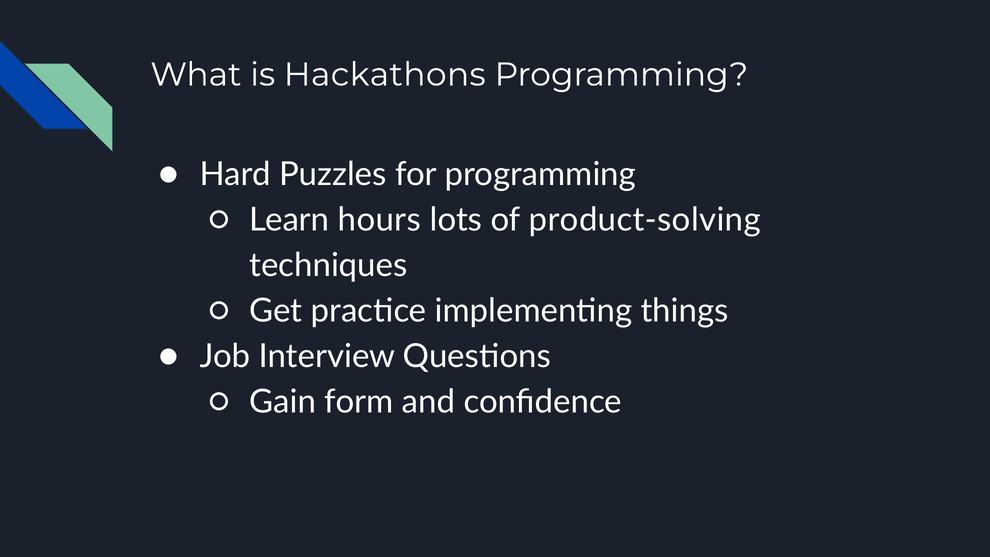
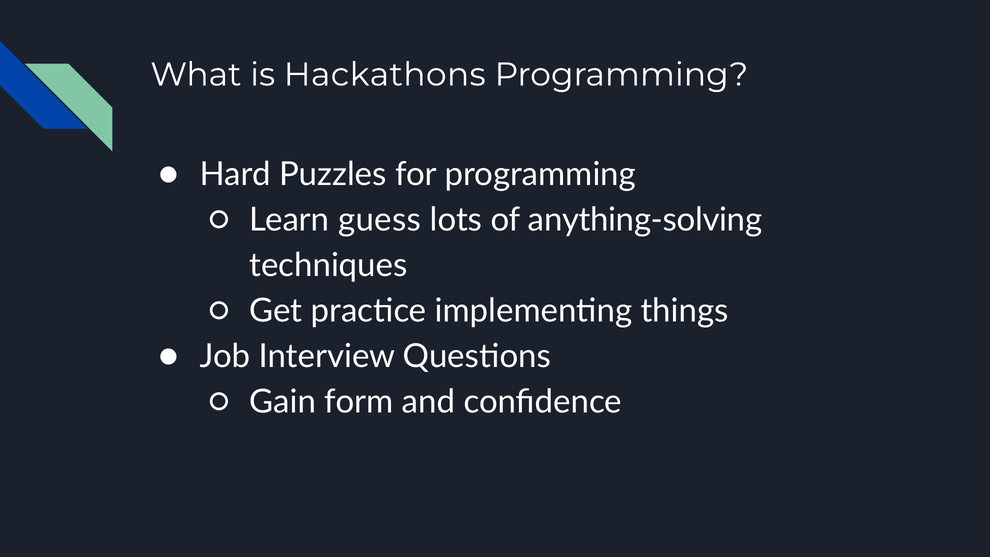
hours: hours -> guess
product-solving: product-solving -> anything-solving
